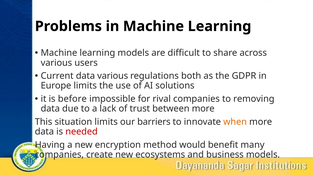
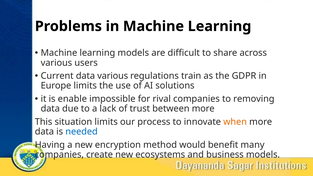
both: both -> train
before: before -> enable
barriers: barriers -> process
needed colour: red -> blue
